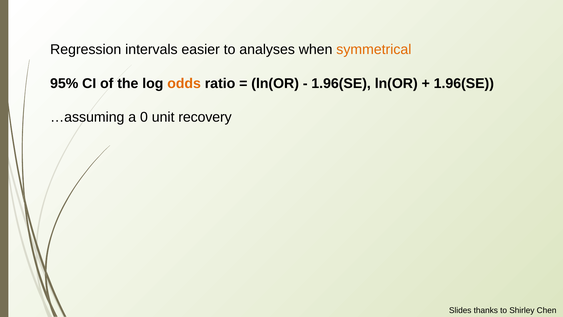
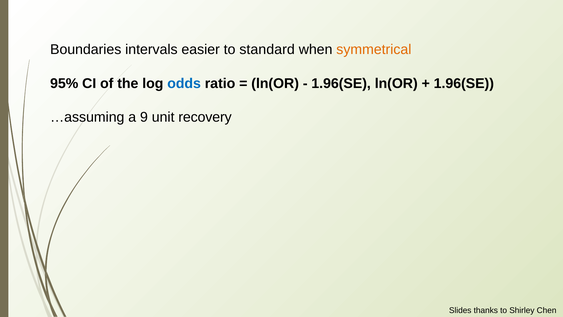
Regression: Regression -> Boundaries
analyses: analyses -> standard
odds colour: orange -> blue
0: 0 -> 9
